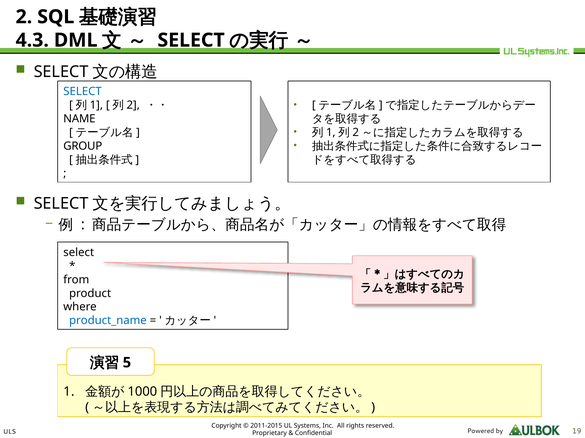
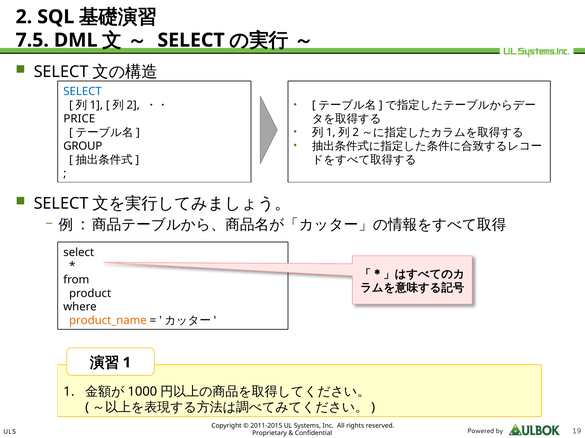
4.3: 4.3 -> 7.5
NAME: NAME -> PRICE
product_name colour: blue -> orange
5 at (127, 363): 5 -> 1
